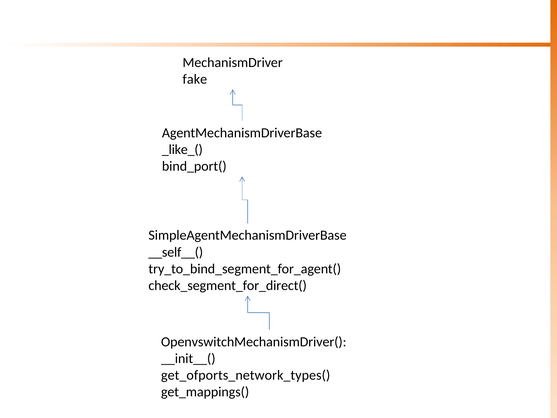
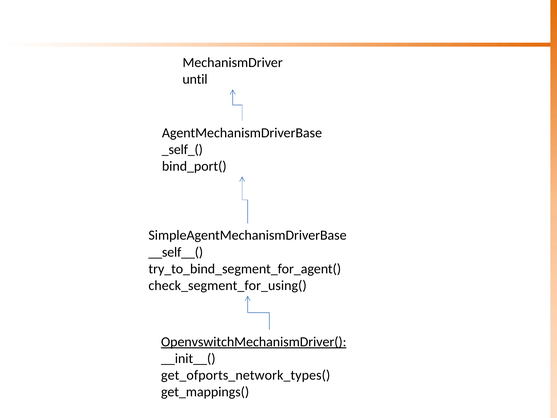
fake: fake -> until
_like_(: _like_( -> _self_(
check_segment_for_direct(: check_segment_for_direct( -> check_segment_for_using(
OpenvswitchMechanismDriver( underline: none -> present
